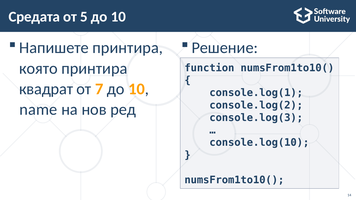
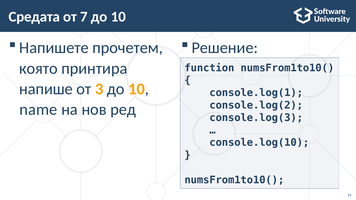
5: 5 -> 7
Напишете принтира: принтира -> прочетем
квадрат: квадрат -> напише
7: 7 -> 3
